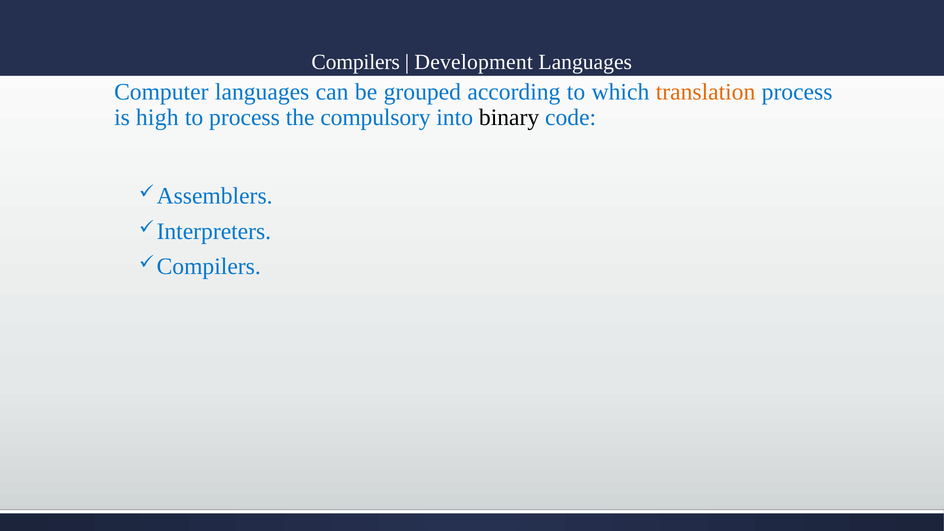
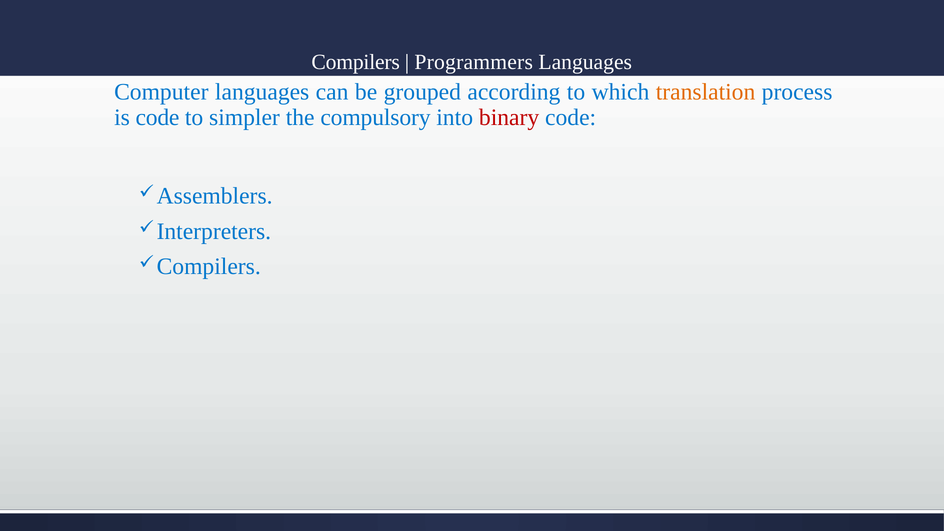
Development: Development -> Programmers
is high: high -> code
to process: process -> simpler
binary colour: black -> red
